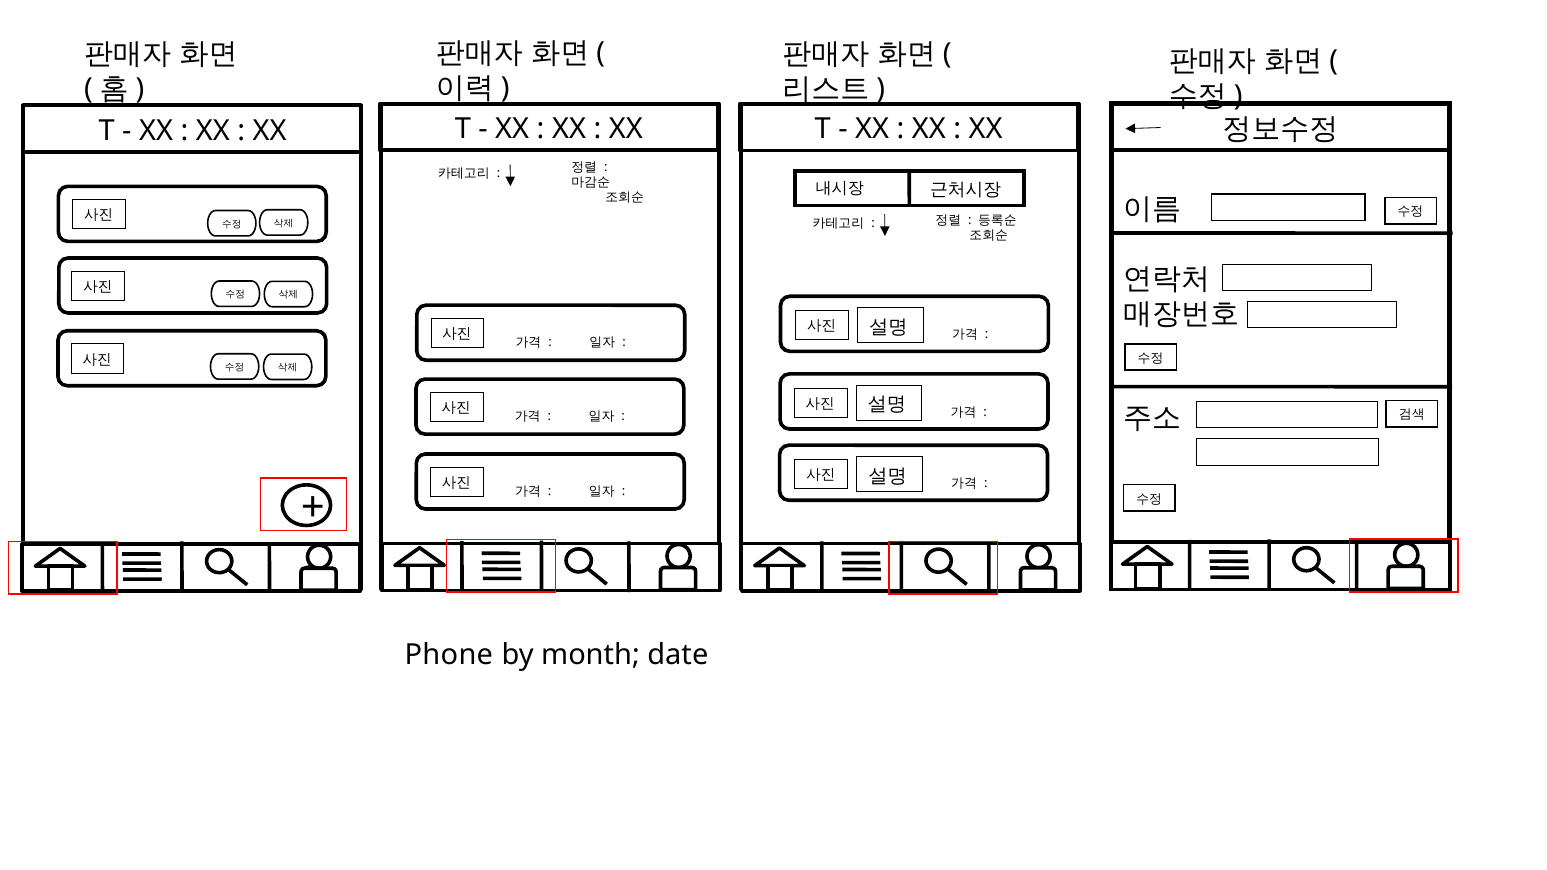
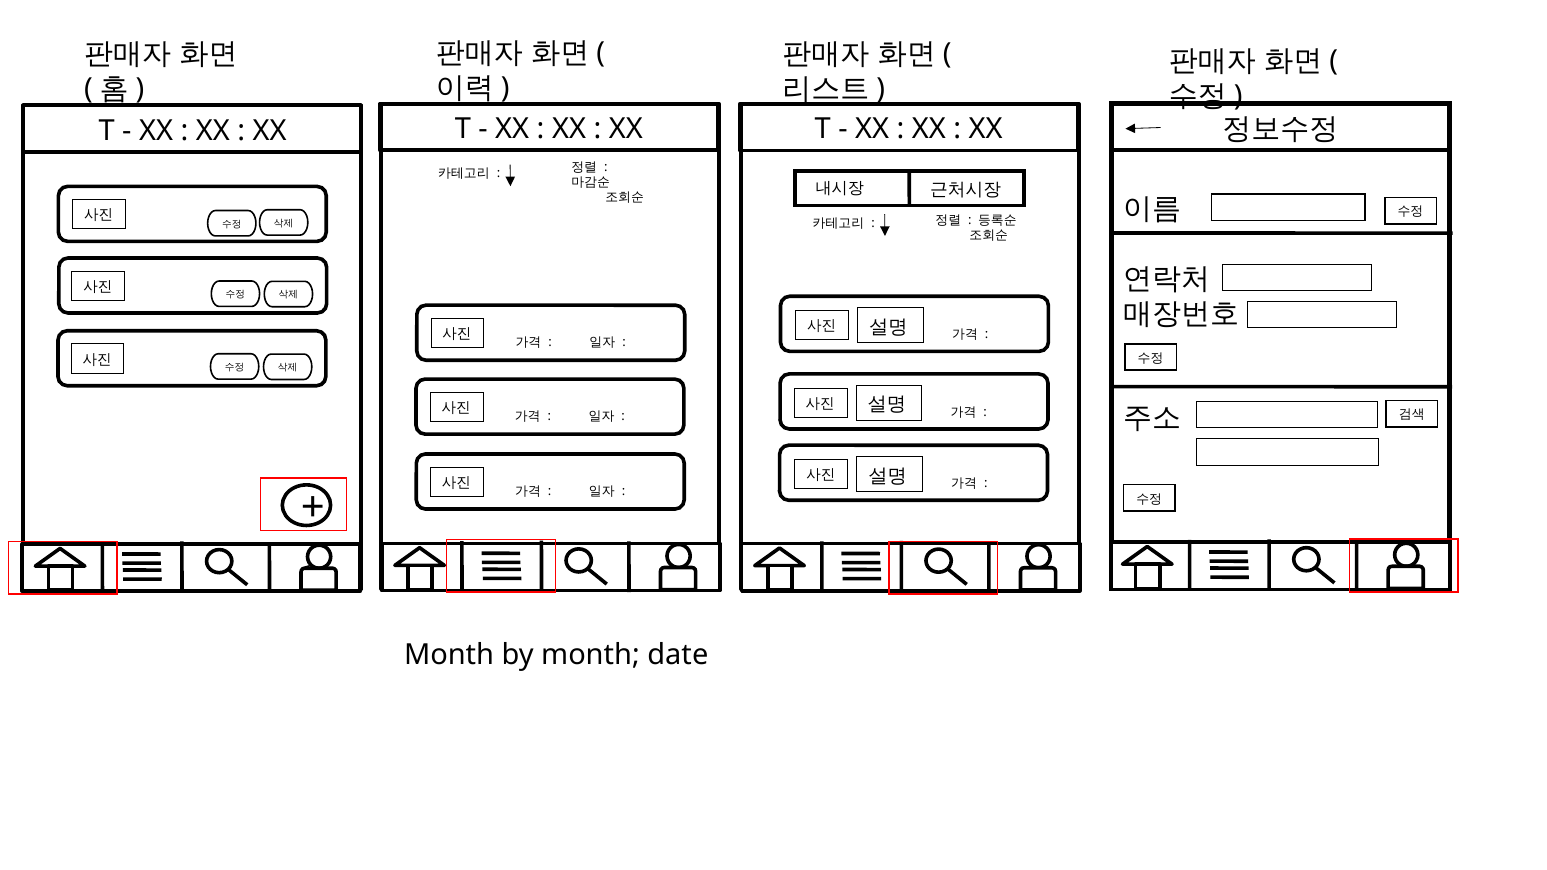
Phone at (449, 655): Phone -> Month
